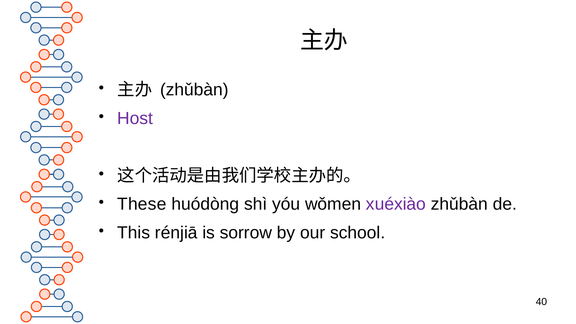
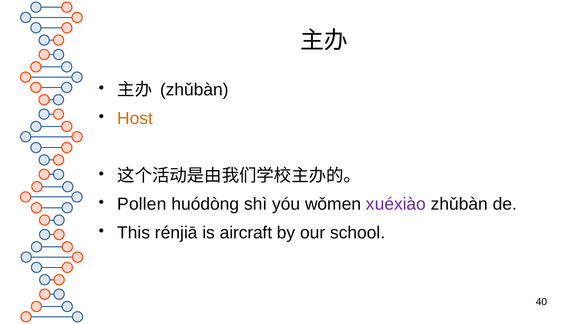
Host colour: purple -> orange
These: These -> Pollen
sorrow: sorrow -> aircraft
